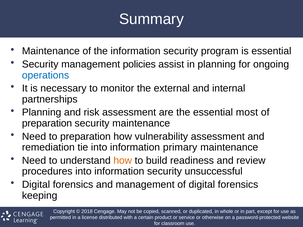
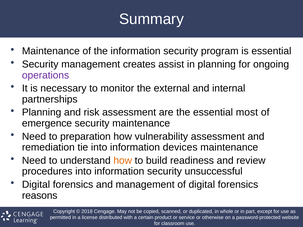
policies: policies -> creates
operations colour: blue -> purple
preparation at (47, 123): preparation -> emergence
primary: primary -> devices
keeping: keeping -> reasons
